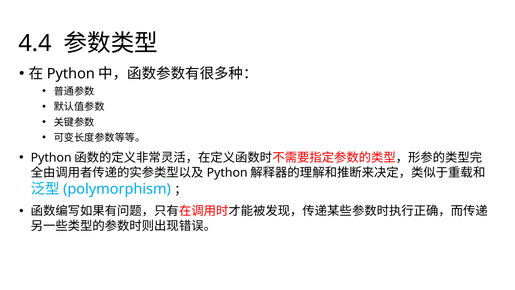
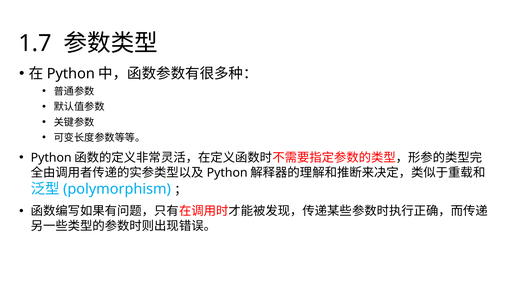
4.4: 4.4 -> 1.7
